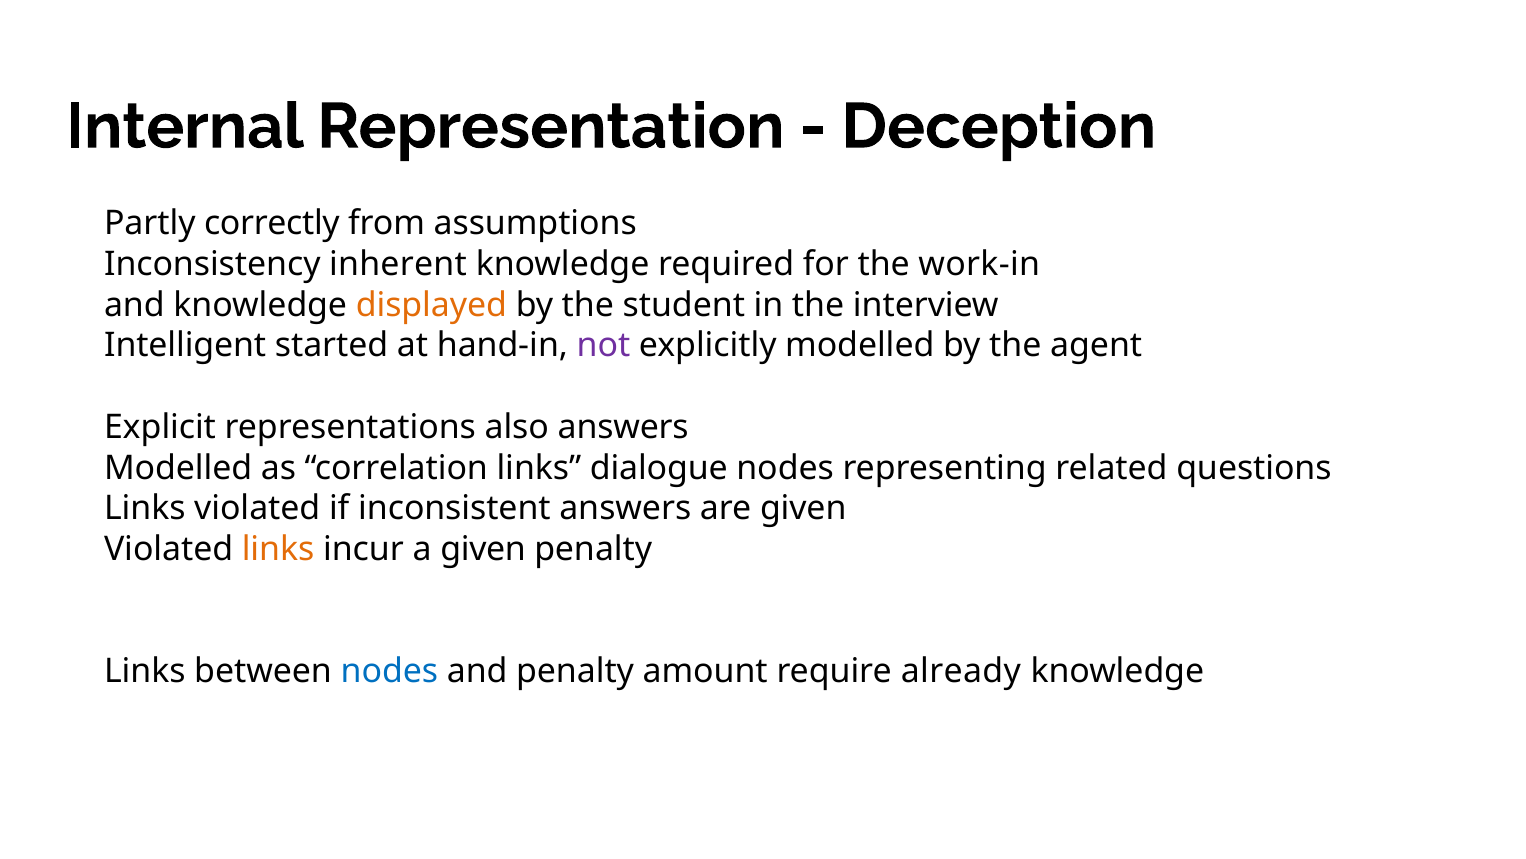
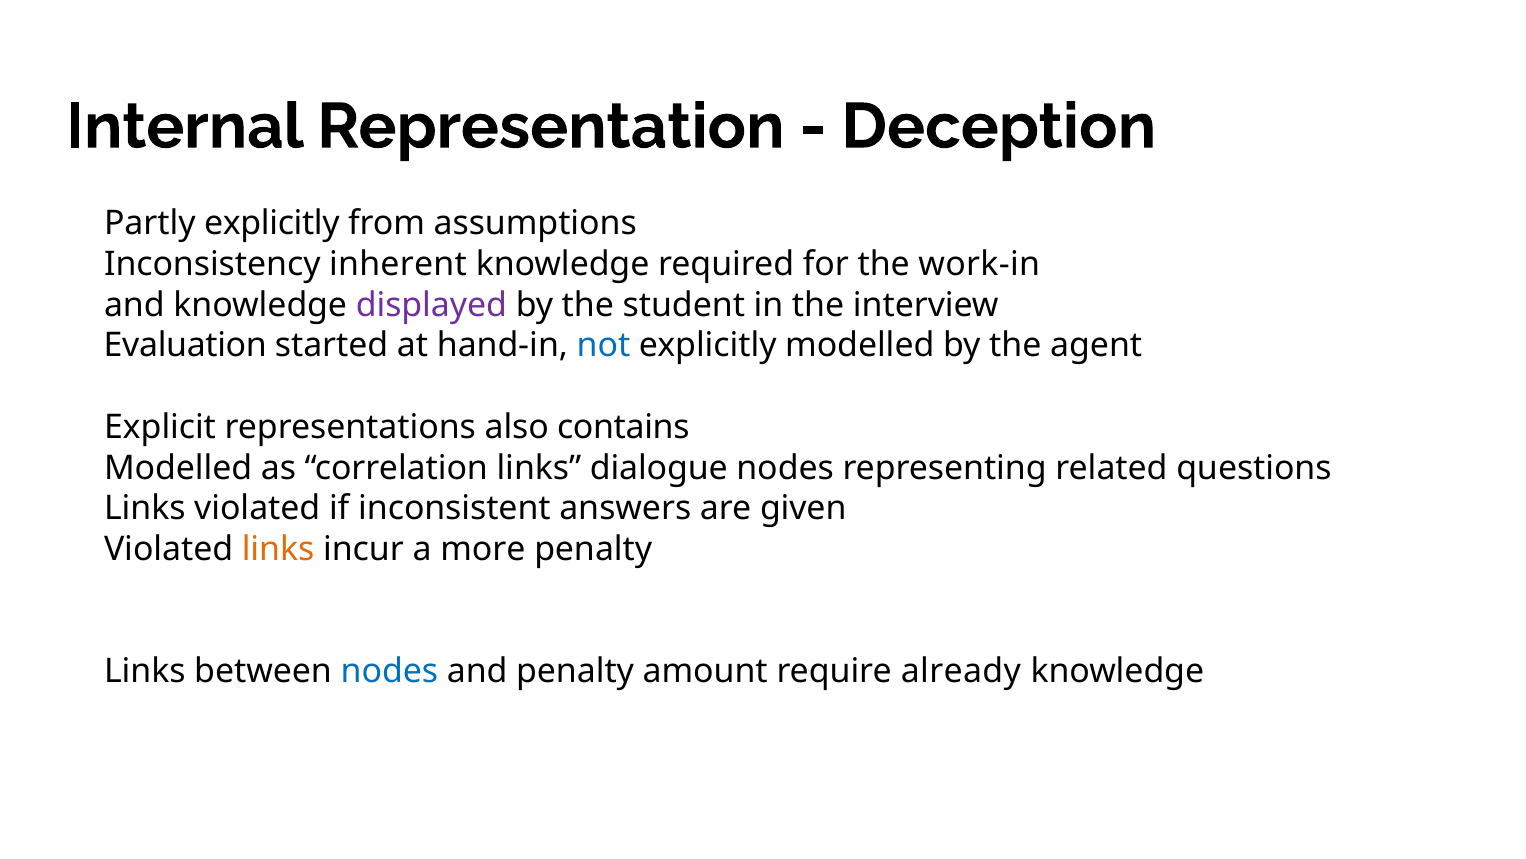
Partly correctly: correctly -> explicitly
displayed colour: orange -> purple
Intelligent: Intelligent -> Evaluation
not colour: purple -> blue
also answers: answers -> contains
a given: given -> more
